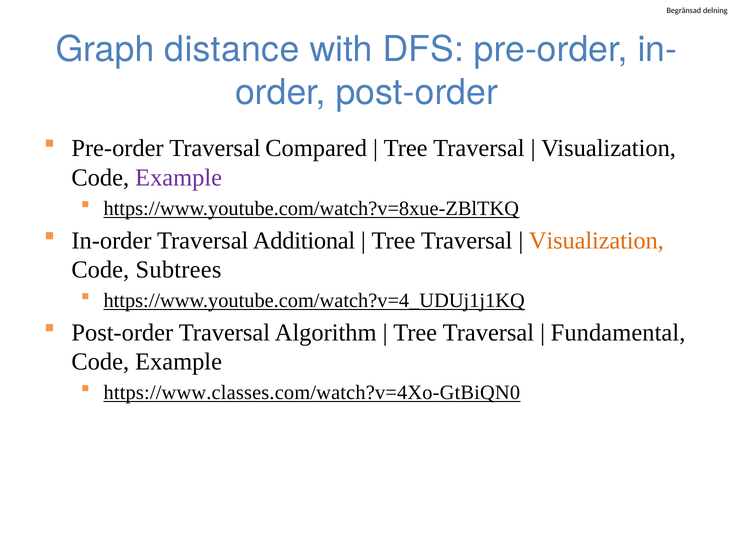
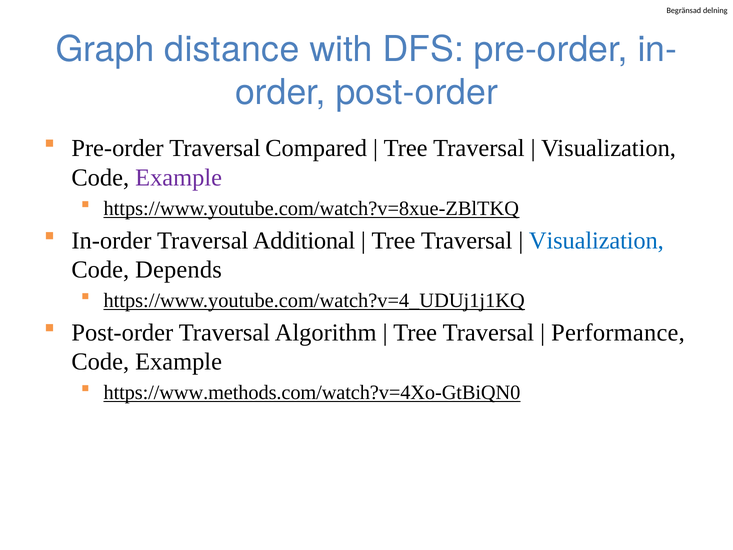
Visualization at (596, 240) colour: orange -> blue
Subtrees: Subtrees -> Depends
Fundamental: Fundamental -> Performance
https://www.classes.com/watch?v=4Xo-GtBiQN0: https://www.classes.com/watch?v=4Xo-GtBiQN0 -> https://www.methods.com/watch?v=4Xo-GtBiQN0
